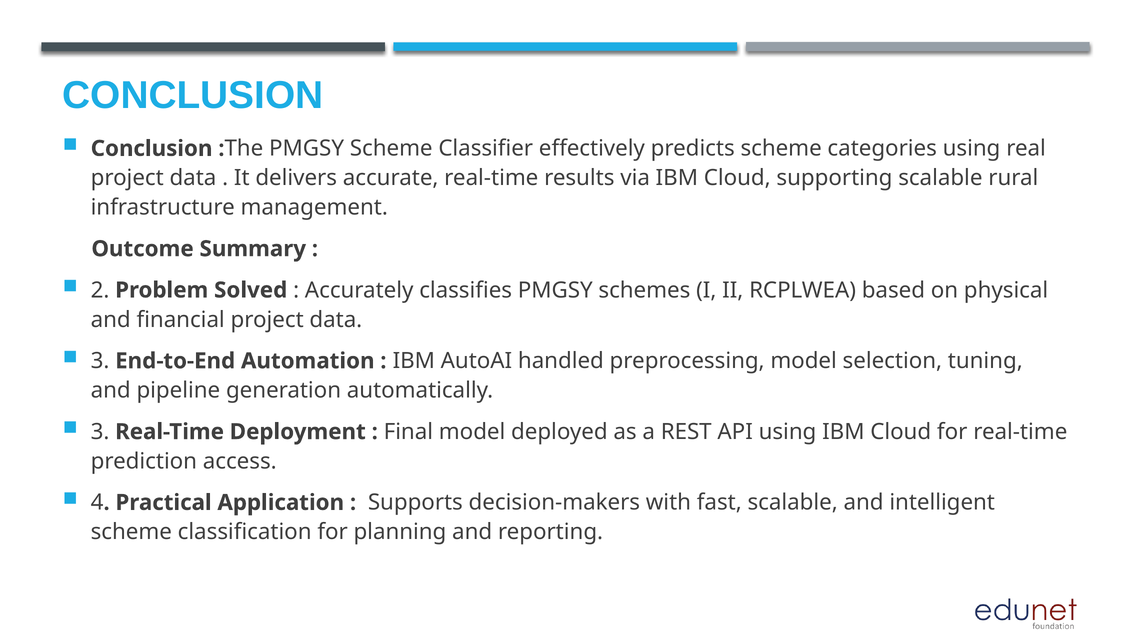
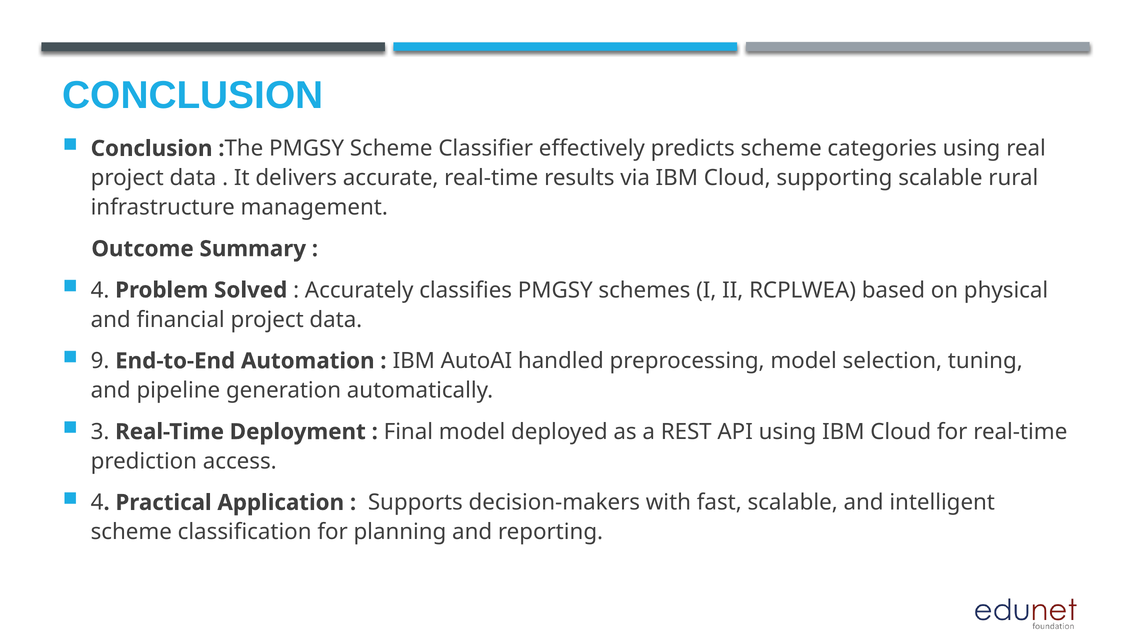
2 at (100, 290): 2 -> 4
3 at (100, 361): 3 -> 9
